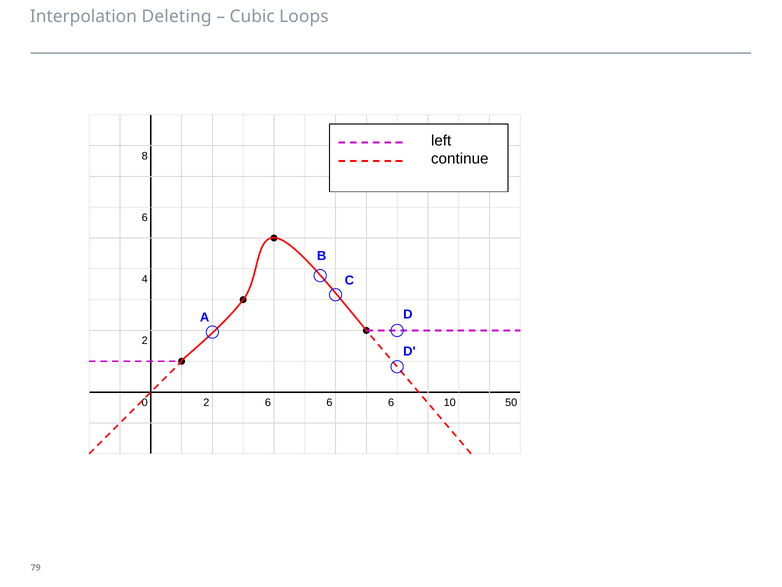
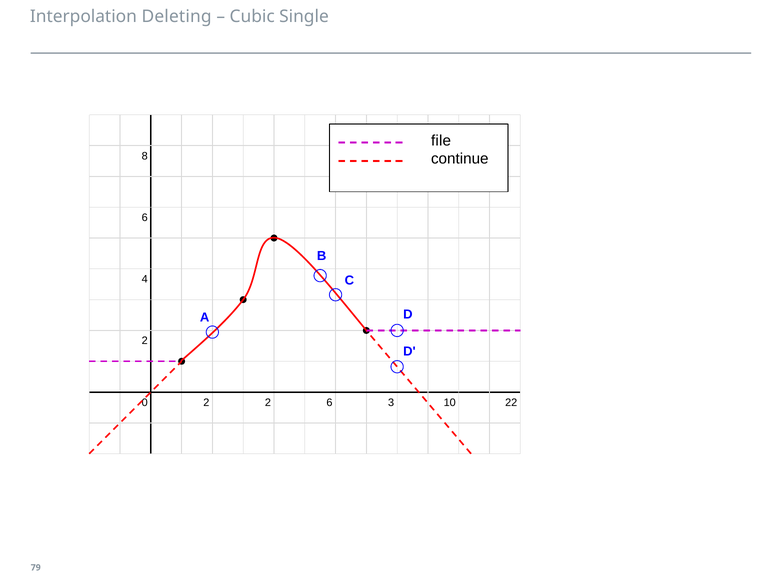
Loops: Loops -> Single
left: left -> file
2 6: 6 -> 2
6 at (391, 402): 6 -> 3
50: 50 -> 22
